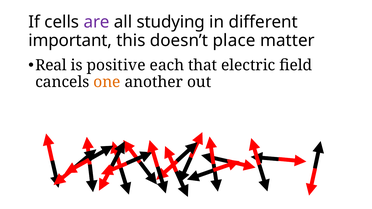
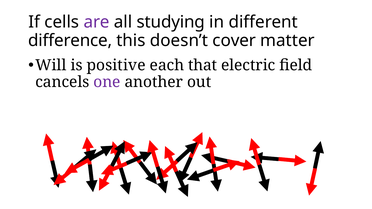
important: important -> difference
place: place -> cover
Real: Real -> Will
one colour: orange -> purple
